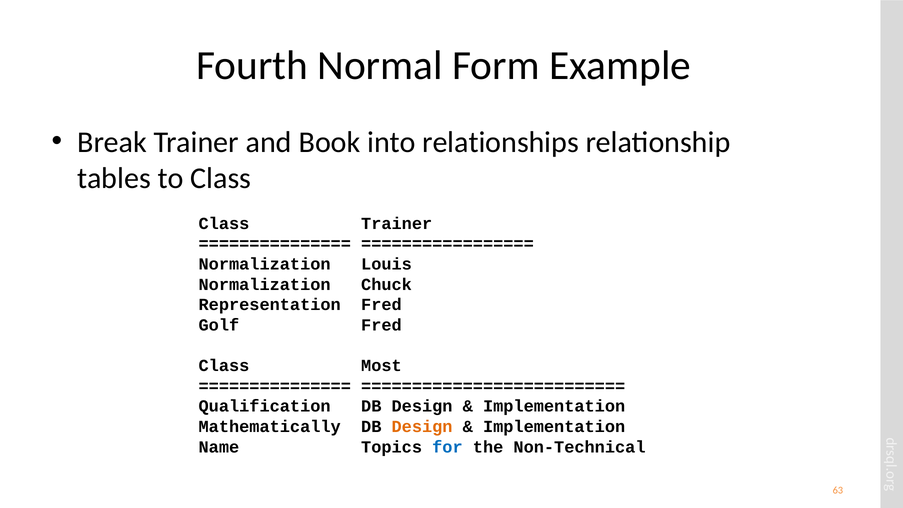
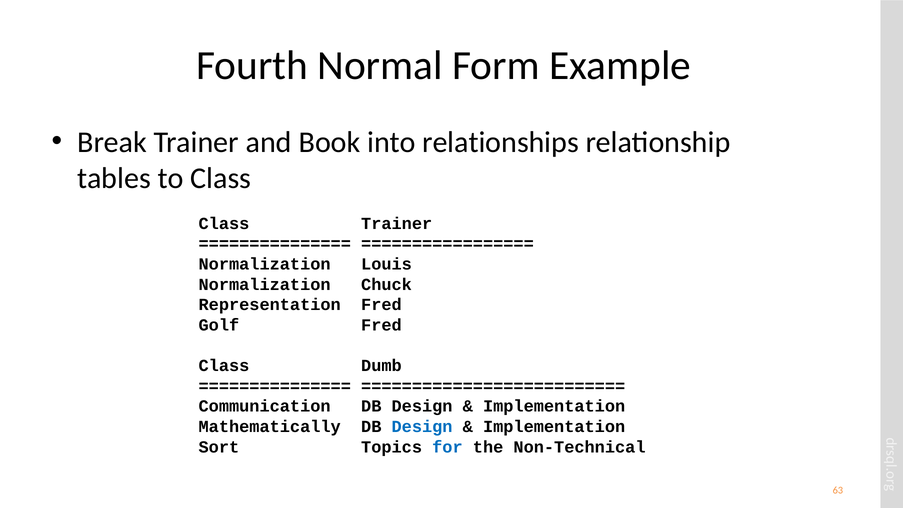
Most: Most -> Dumb
Qualification: Qualification -> Communication
Design at (422, 427) colour: orange -> blue
Name: Name -> Sort
